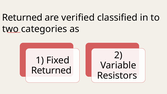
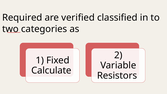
Returned at (22, 18): Returned -> Required
Returned at (51, 70): Returned -> Calculate
